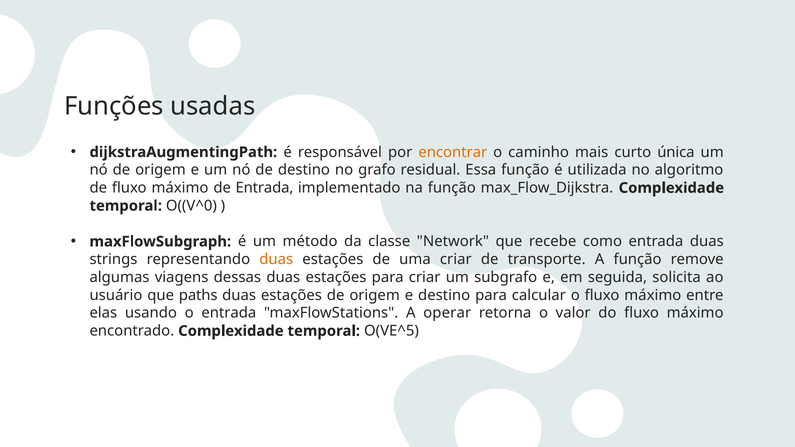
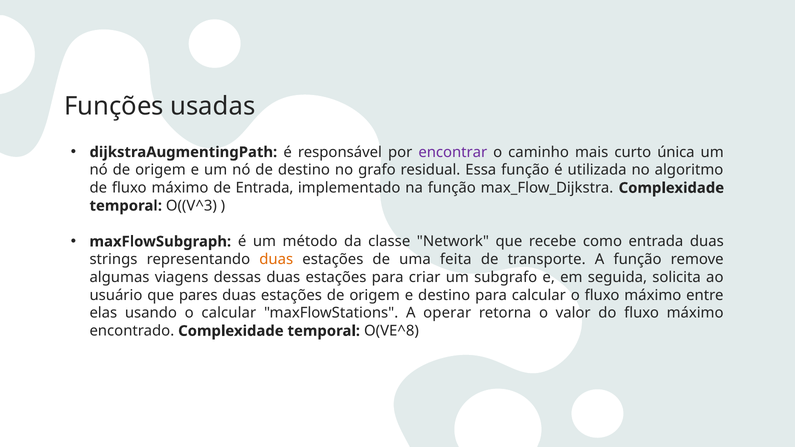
encontrar colour: orange -> purple
O((V^0: O((V^0 -> O((V^3
uma criar: criar -> feita
paths: paths -> pares
o entrada: entrada -> calcular
O(VE^5: O(VE^5 -> O(VE^8
